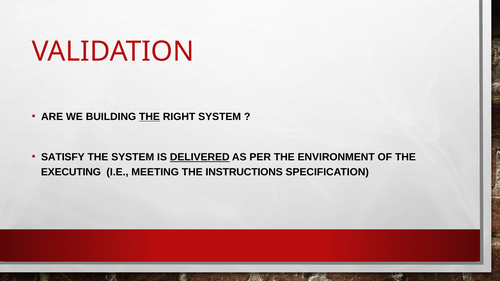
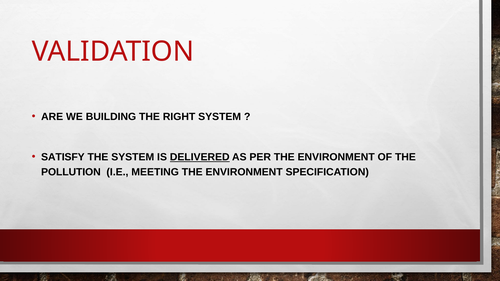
THE at (150, 117) underline: present -> none
EXECUTING: EXECUTING -> POLLUTION
MEETING THE INSTRUCTIONS: INSTRUCTIONS -> ENVIRONMENT
